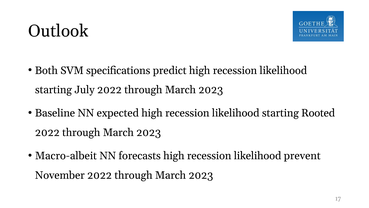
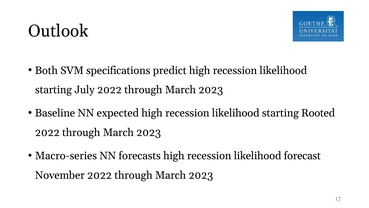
Macro-albeit: Macro-albeit -> Macro-series
prevent: prevent -> forecast
